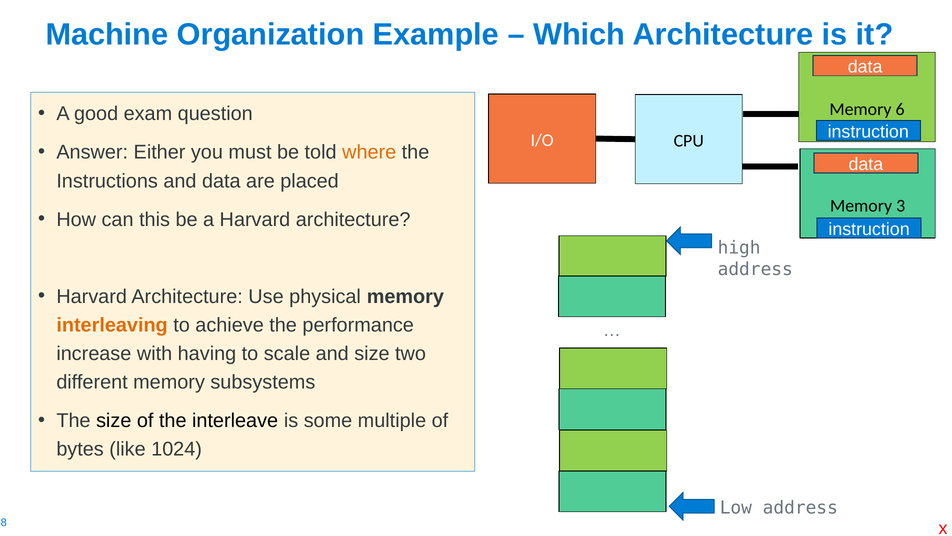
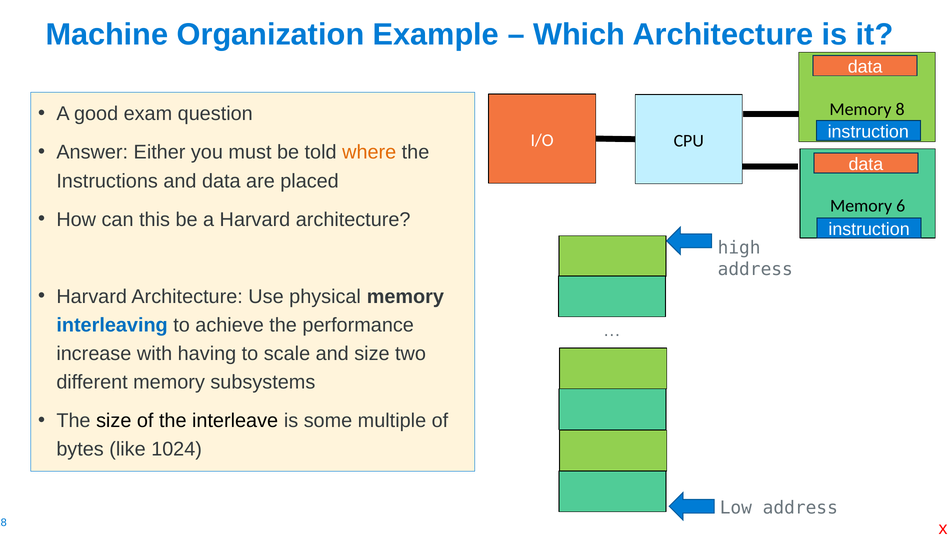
6: 6 -> 8
3: 3 -> 6
interleaving colour: orange -> blue
